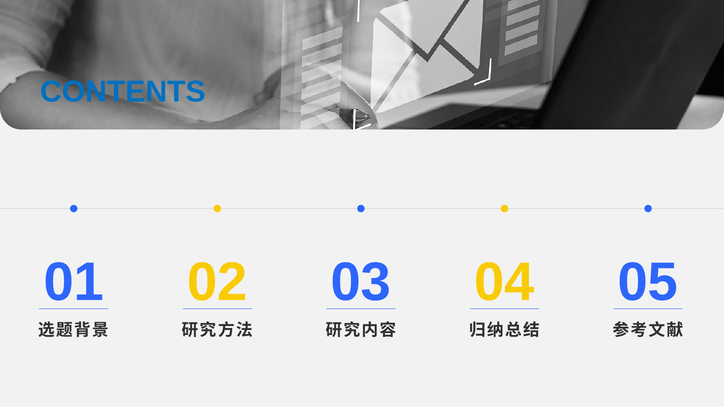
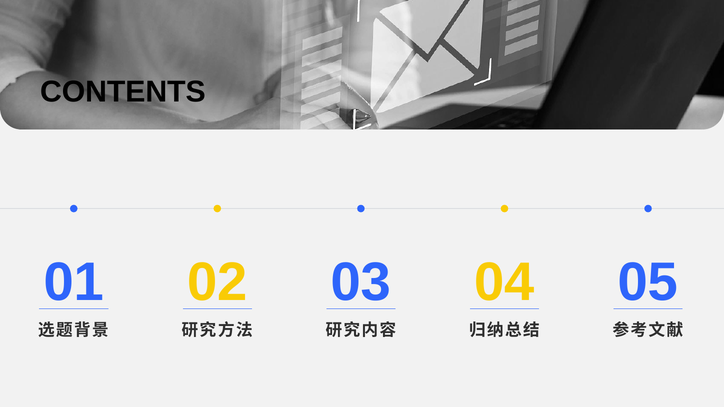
CONTENTS colour: blue -> black
